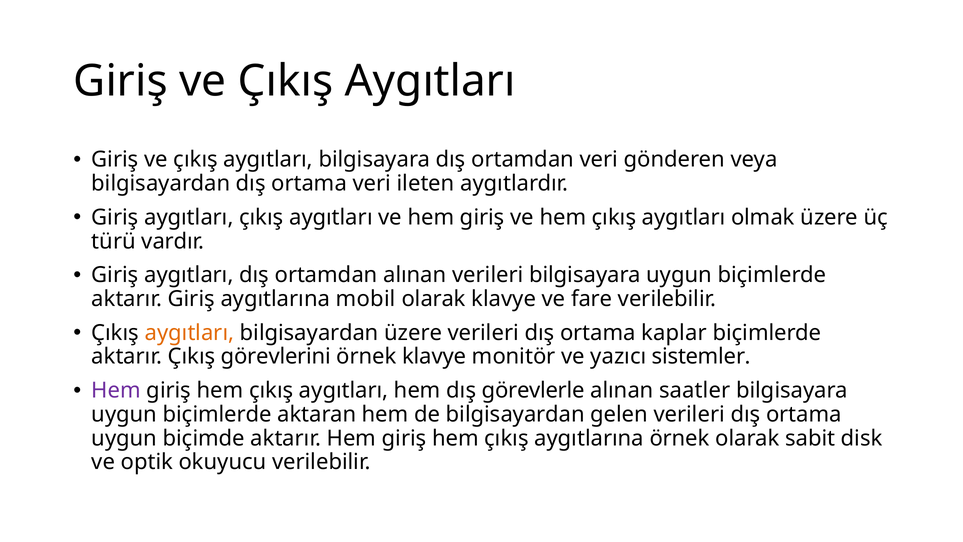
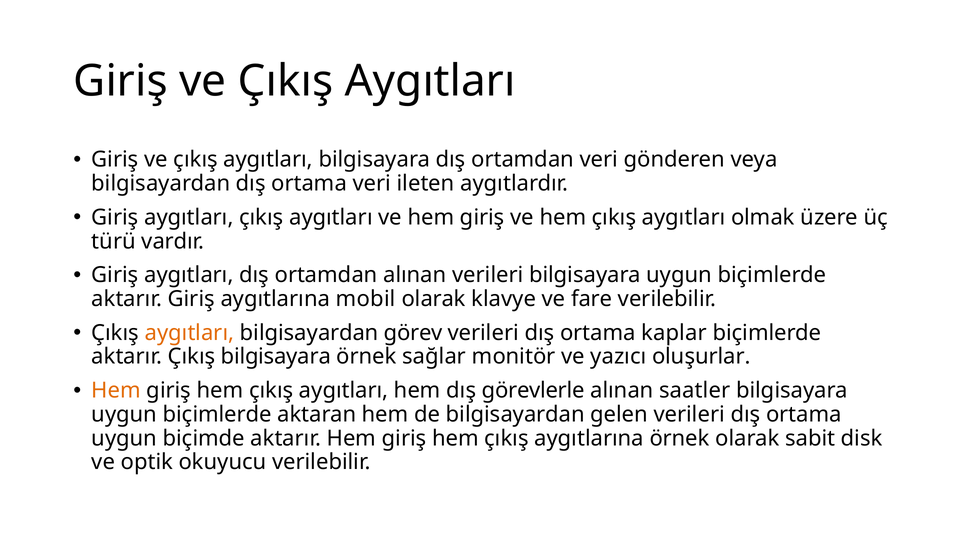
bilgisayardan üzere: üzere -> görev
Çıkış görevlerini: görevlerini -> bilgisayara
örnek klavye: klavye -> sağlar
sistemler: sistemler -> oluşurlar
Hem at (116, 390) colour: purple -> orange
